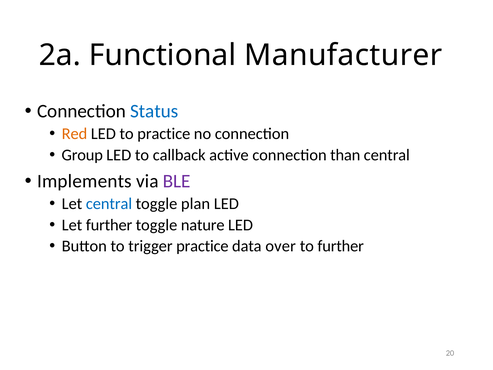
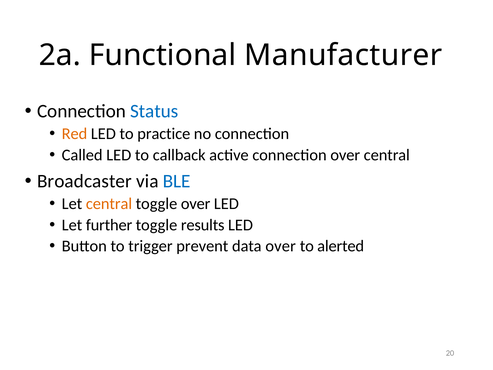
Group: Group -> Called
connection than: than -> over
Implements: Implements -> Broadcaster
BLE colour: purple -> blue
central at (109, 204) colour: blue -> orange
toggle plan: plan -> over
nature: nature -> results
trigger practice: practice -> prevent
to further: further -> alerted
